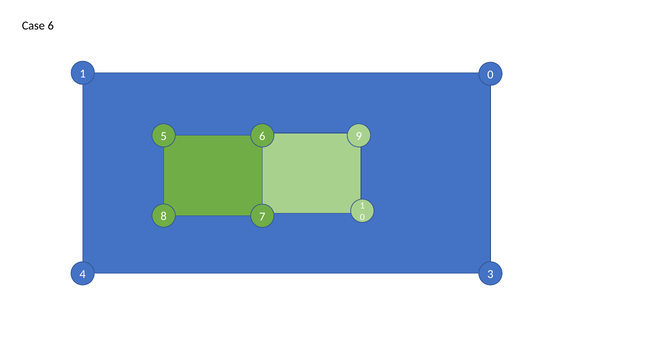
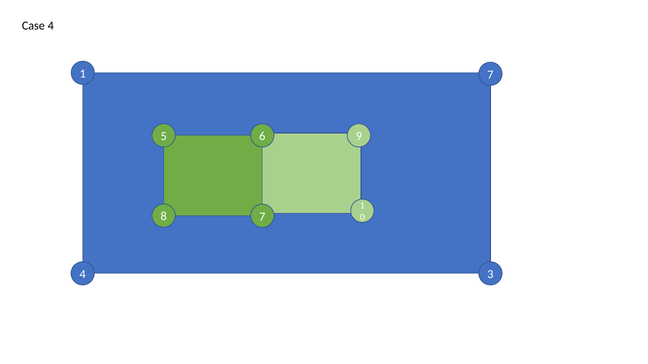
Case 6: 6 -> 4
0 at (490, 75): 0 -> 7
